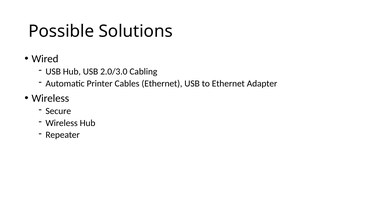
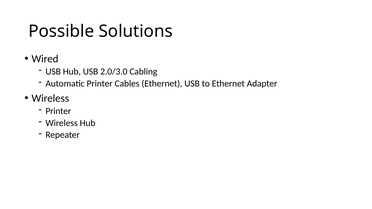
Secure at (58, 111): Secure -> Printer
